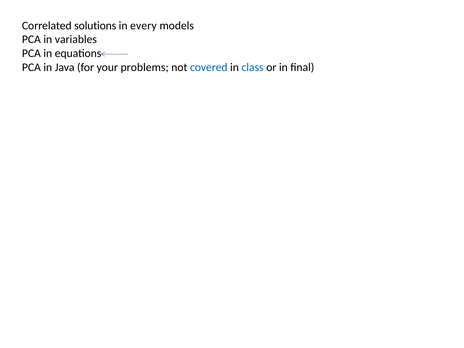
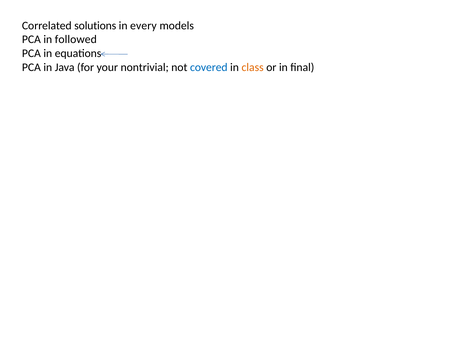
variables: variables -> followed
problems: problems -> nontrivial
class colour: blue -> orange
